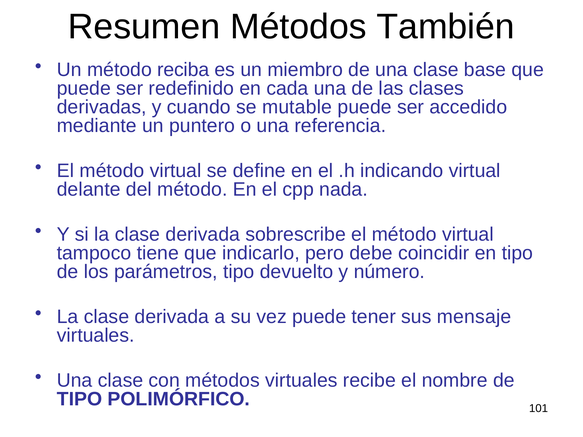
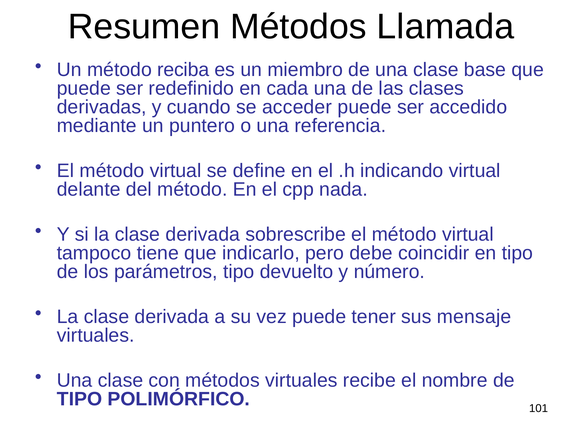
También: También -> Llamada
mutable: mutable -> acceder
